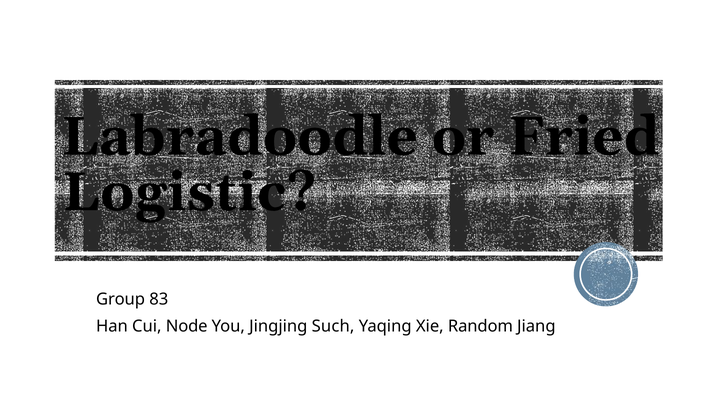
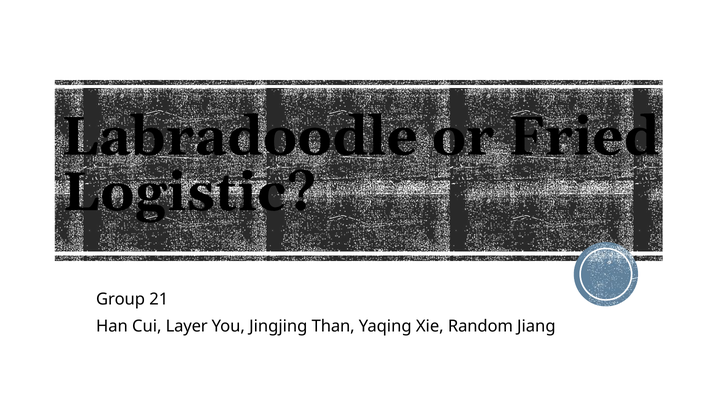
83: 83 -> 21
Node: Node -> Layer
Such: Such -> Than
